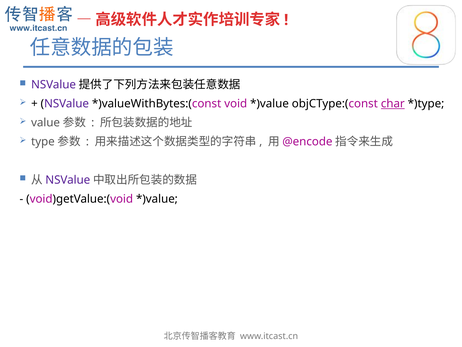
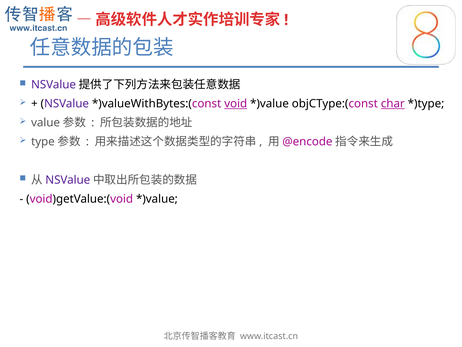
void underline: none -> present
